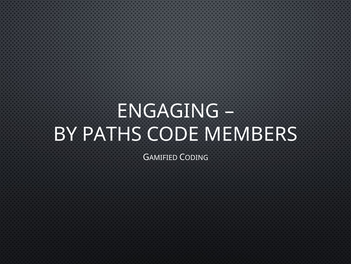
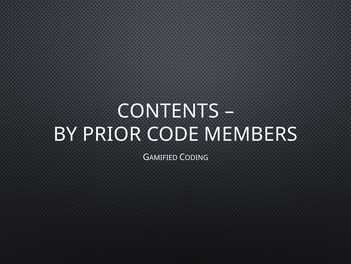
ENGAGING: ENGAGING -> CONTENTS
PATHS: PATHS -> PRIOR
